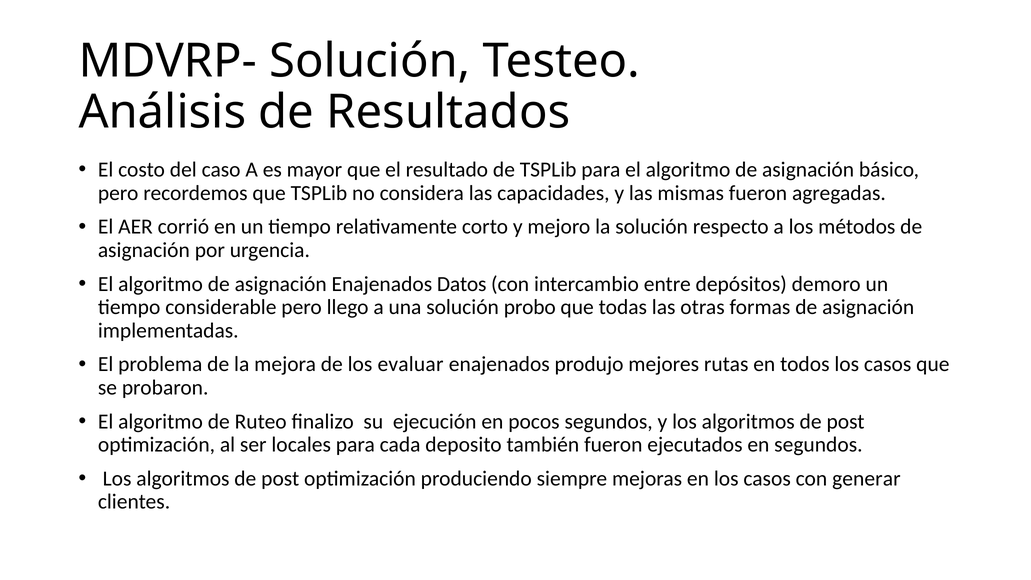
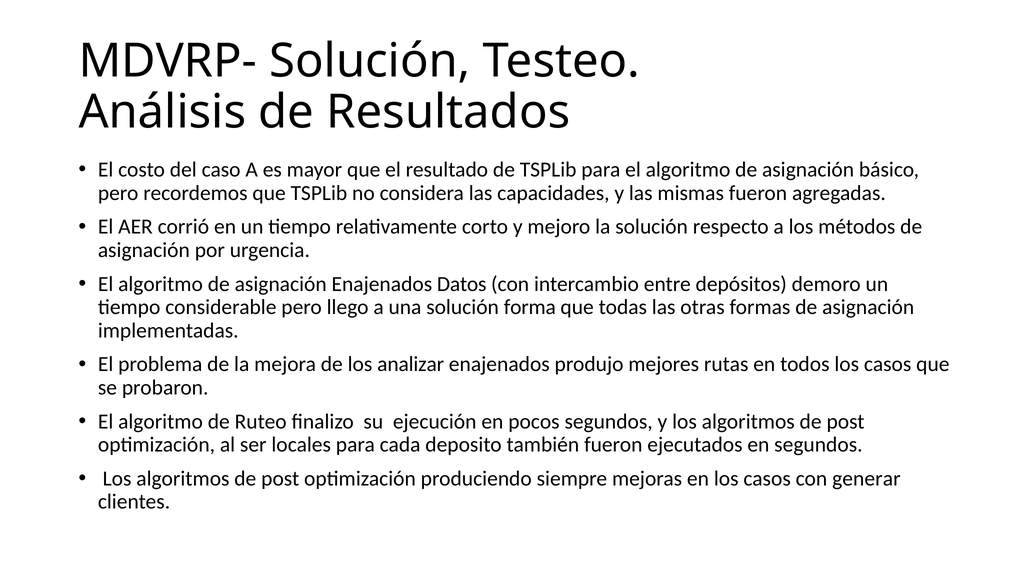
probo: probo -> forma
evaluar: evaluar -> analizar
